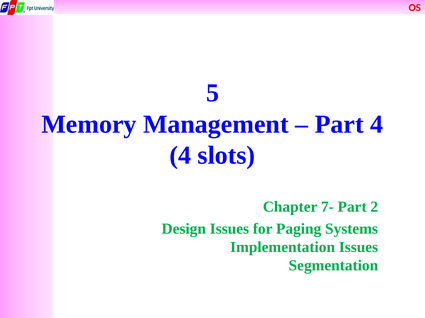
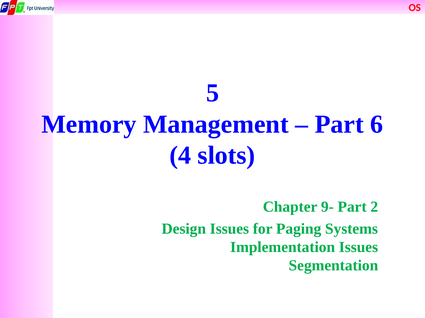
Part 4: 4 -> 6
7-: 7- -> 9-
